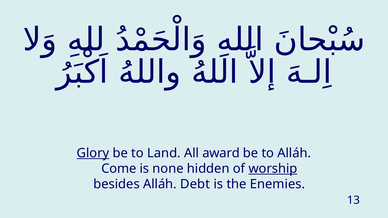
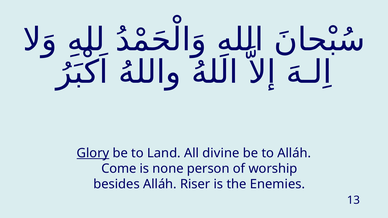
award: award -> divine
hidden: hidden -> person
worship underline: present -> none
Debt: Debt -> Riser
